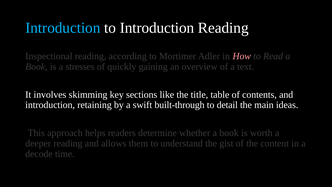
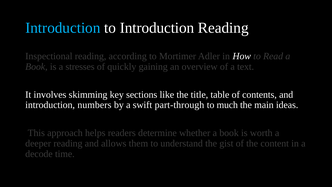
How colour: pink -> white
retaining: retaining -> numbers
built-through: built-through -> part-through
detail: detail -> much
